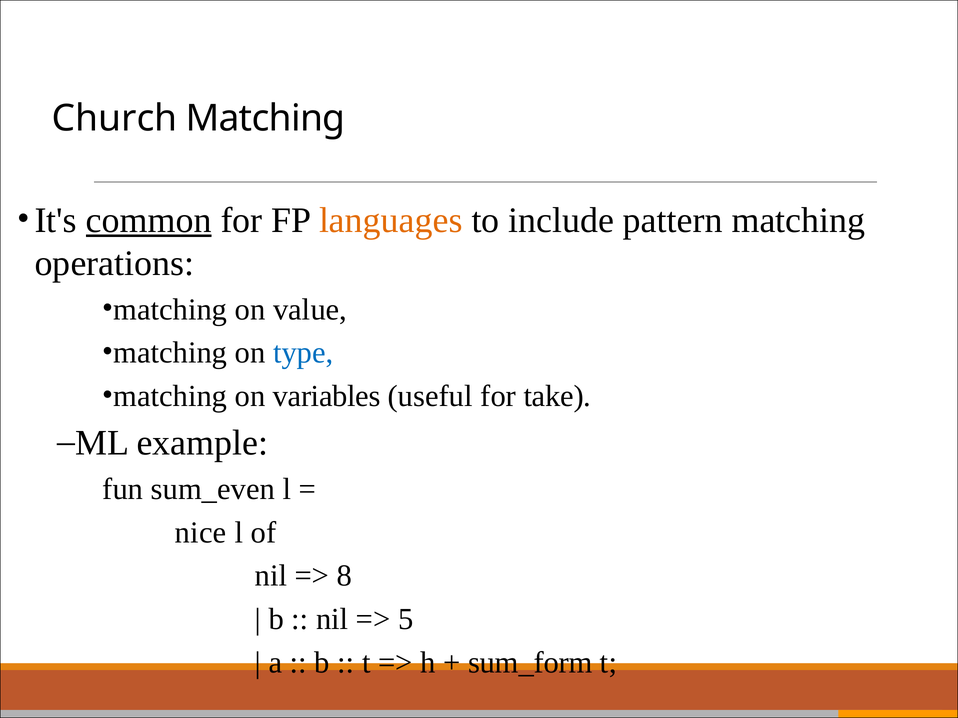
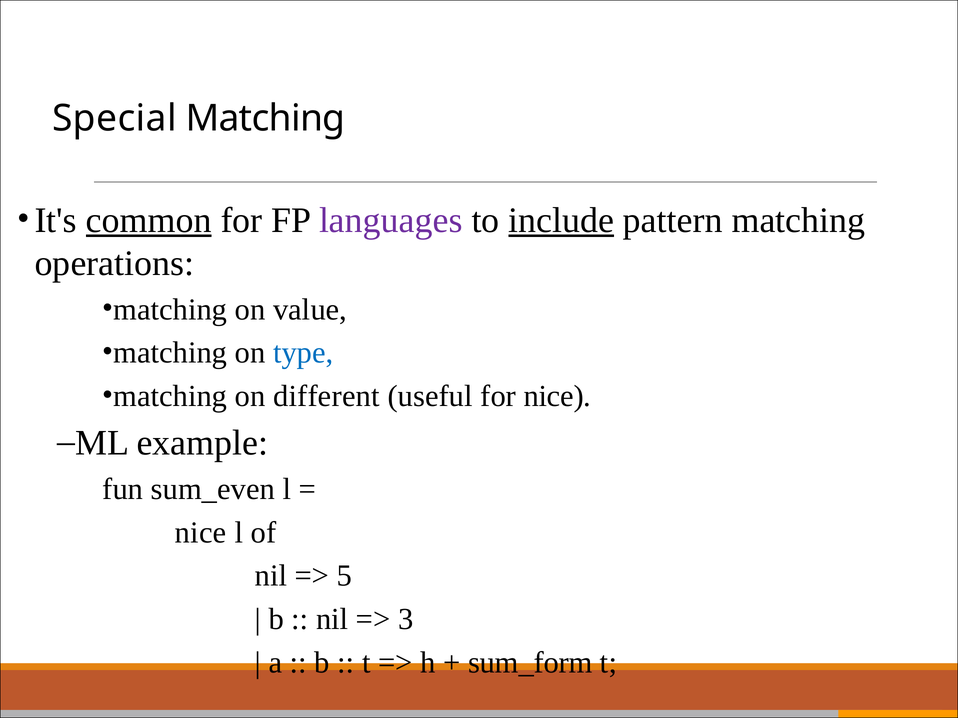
Church: Church -> Special
languages colour: orange -> purple
include underline: none -> present
variables: variables -> different
for take: take -> nice
8: 8 -> 5
5: 5 -> 3
